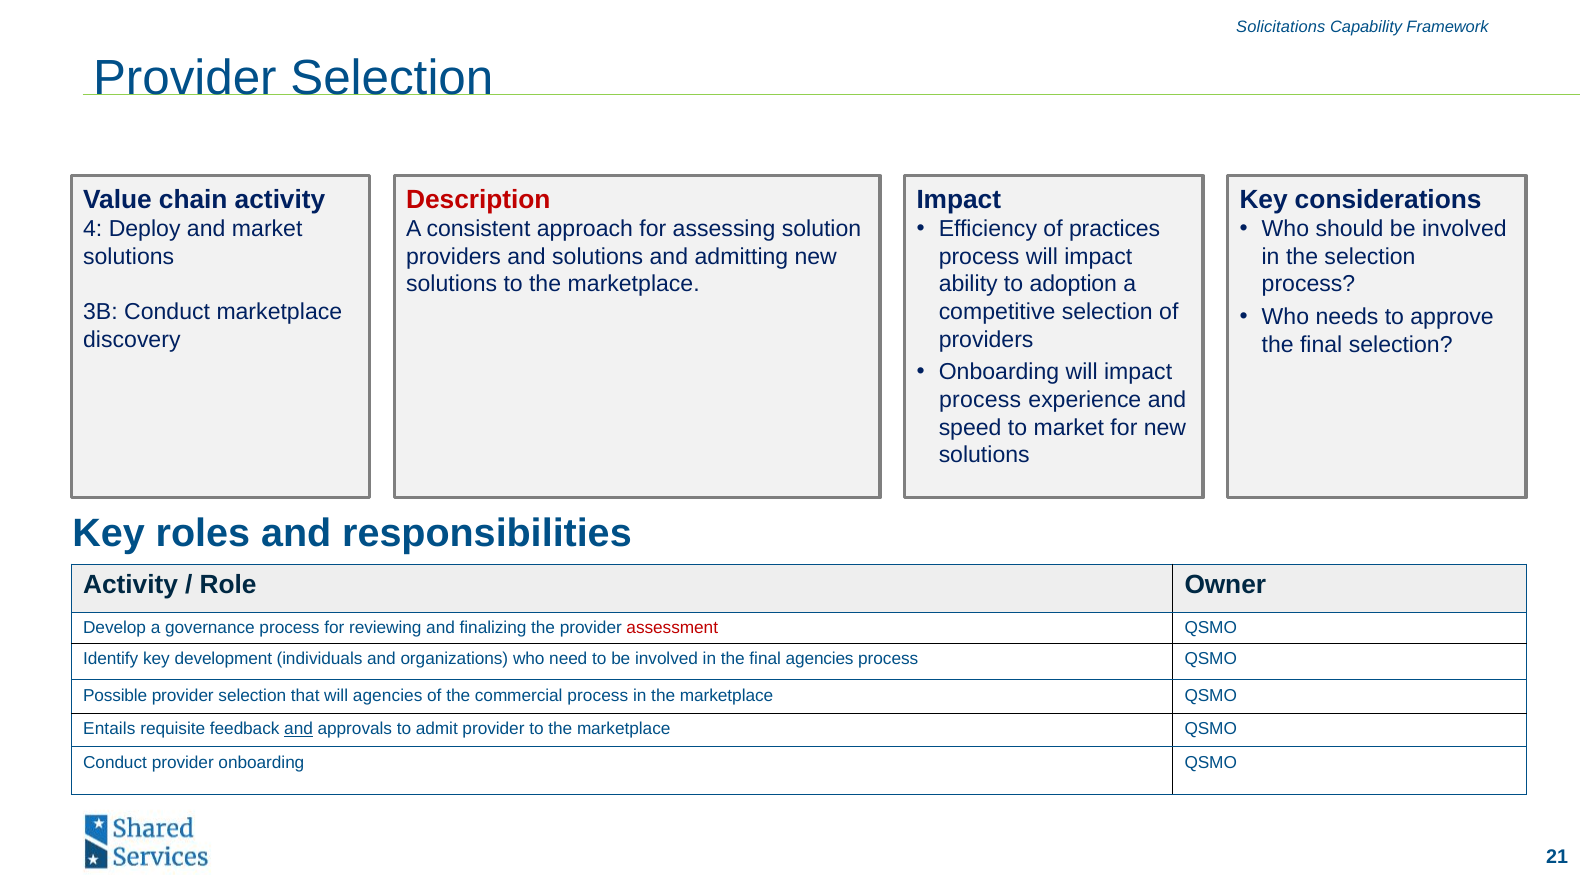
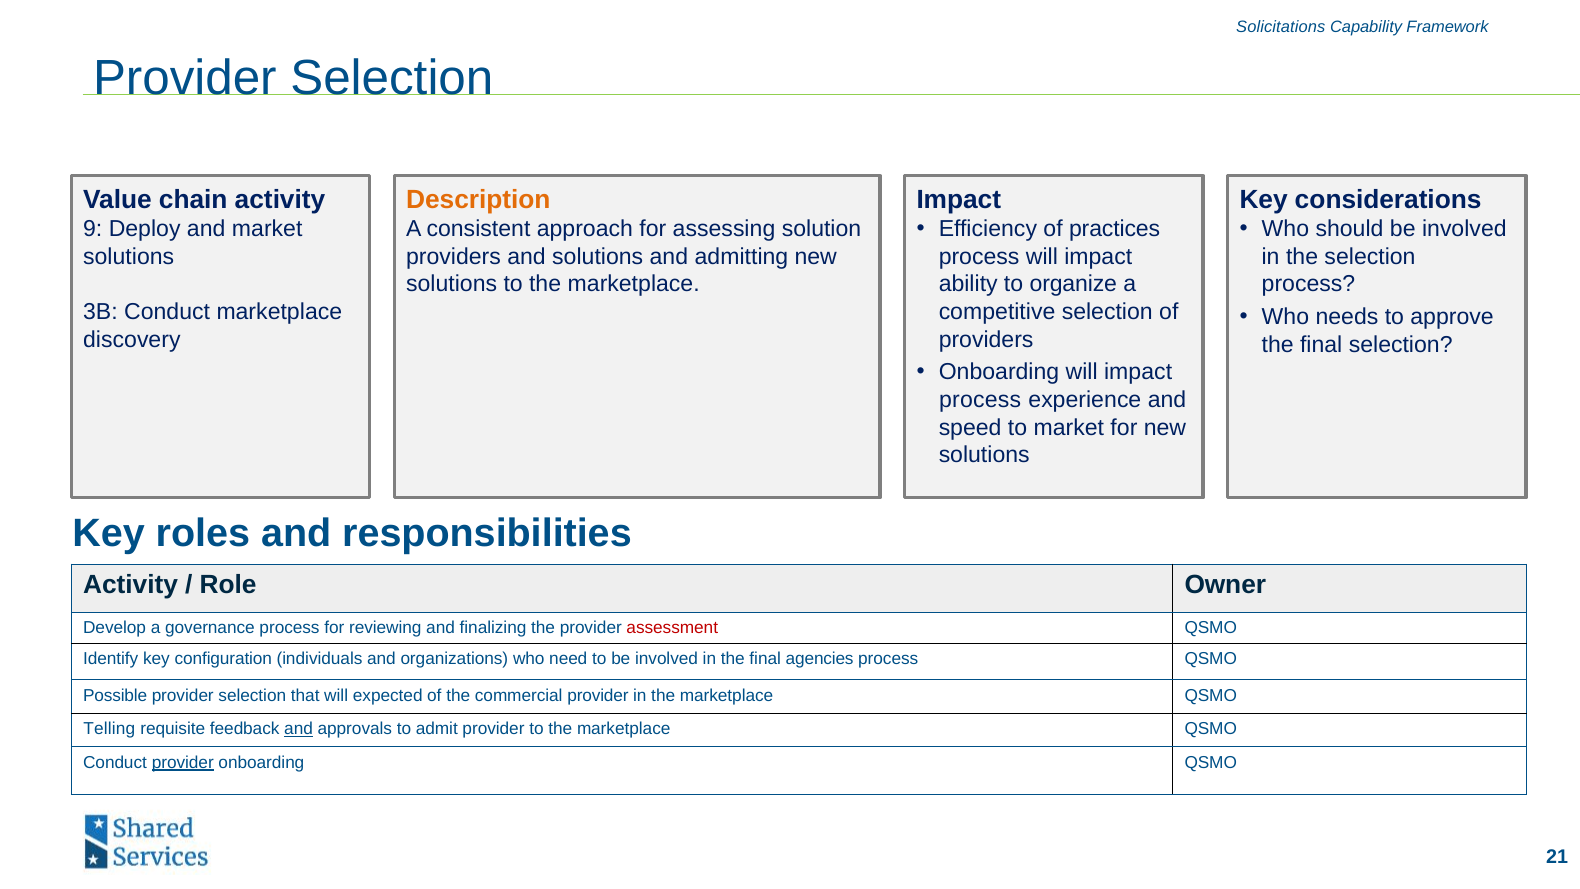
Description colour: red -> orange
4: 4 -> 9
adoption: adoption -> organize
development: development -> configuration
will agencies: agencies -> expected
commercial process: process -> provider
Entails: Entails -> Telling
provider at (183, 762) underline: none -> present
